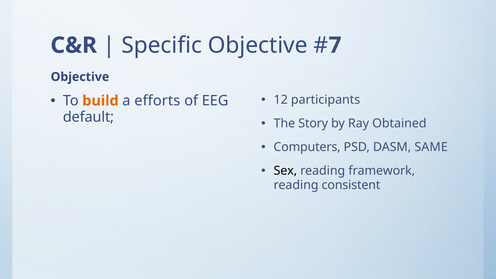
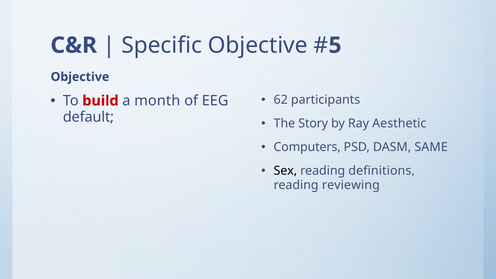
7: 7 -> 5
12: 12 -> 62
build colour: orange -> red
efforts: efforts -> month
Obtained: Obtained -> Aesthetic
framework: framework -> definitions
consistent: consistent -> reviewing
